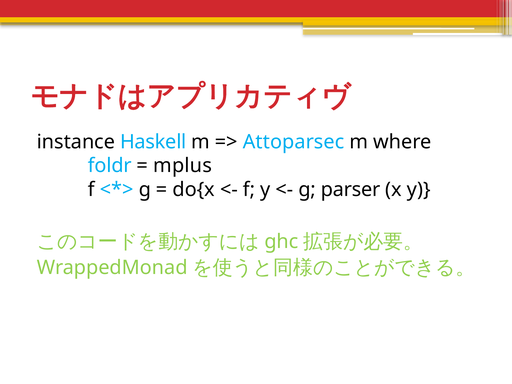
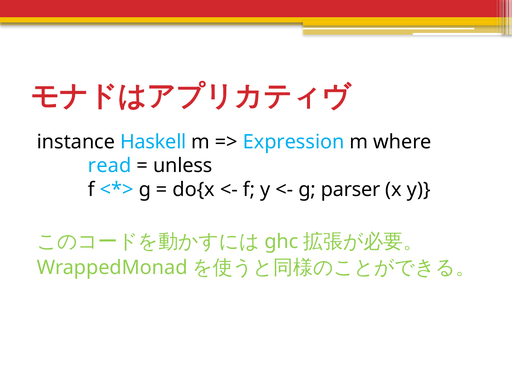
Attoparsec: Attoparsec -> Expression
foldr: foldr -> read
mplus: mplus -> unless
